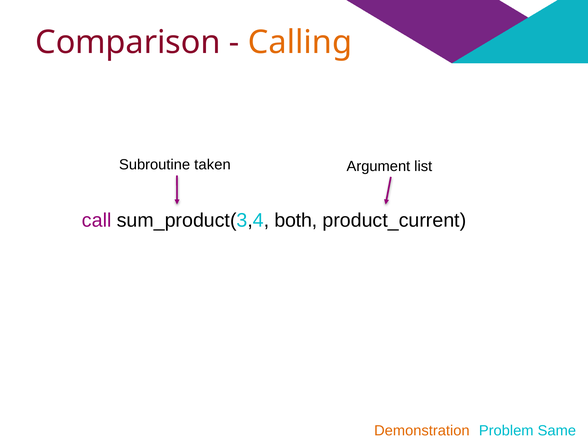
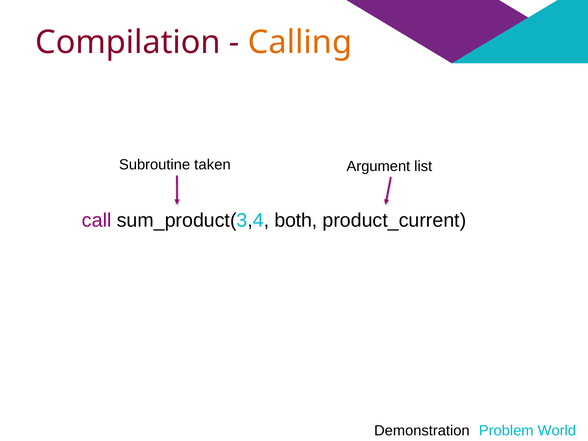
Comparison: Comparison -> Compilation
Demonstration colour: orange -> black
Same: Same -> World
